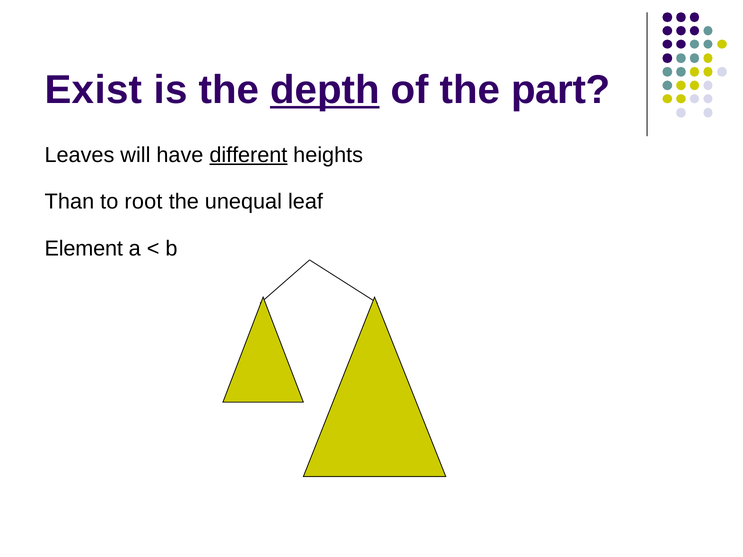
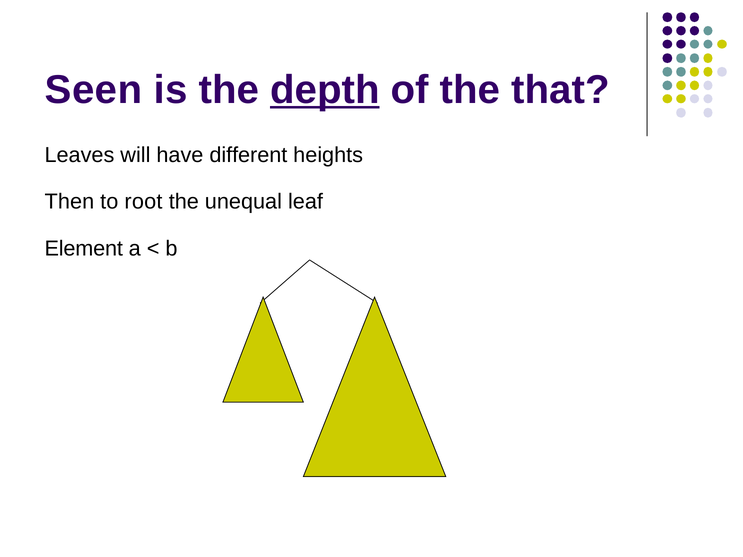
Exist: Exist -> Seen
part: part -> that
different underline: present -> none
Than: Than -> Then
